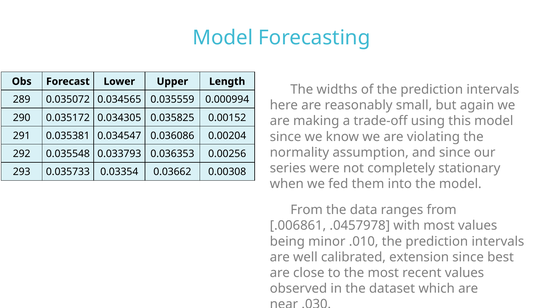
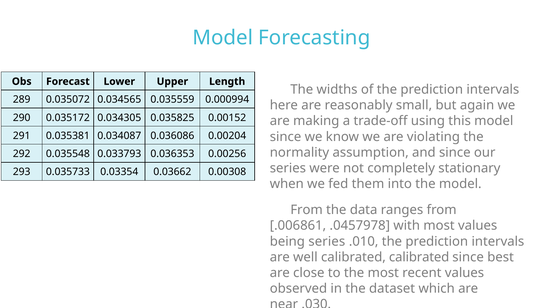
0.034547: 0.034547 -> 0.034087
being minor: minor -> series
calibrated extension: extension -> calibrated
